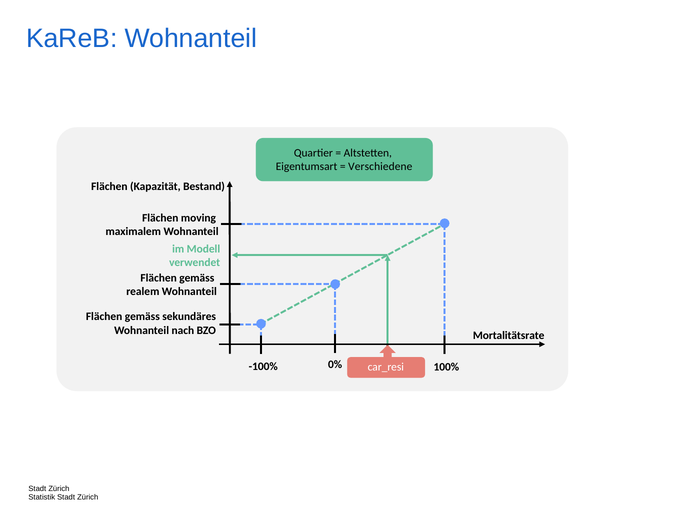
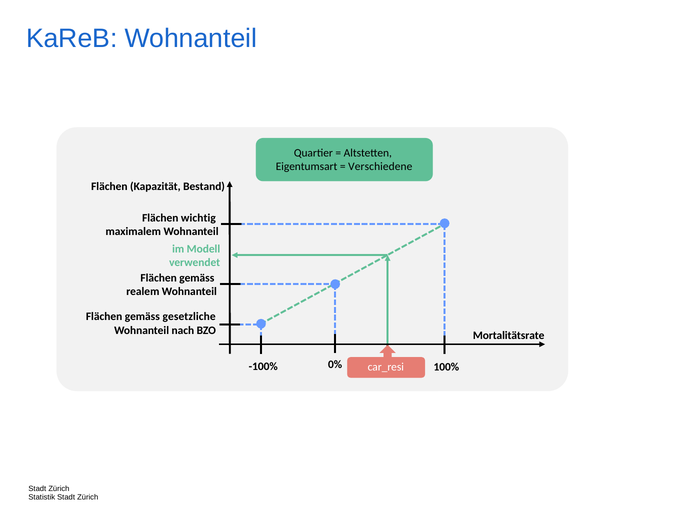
moving: moving -> wichtig
sekundäres: sekundäres -> gesetzliche
